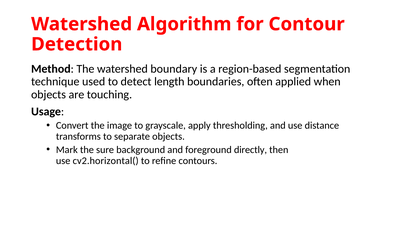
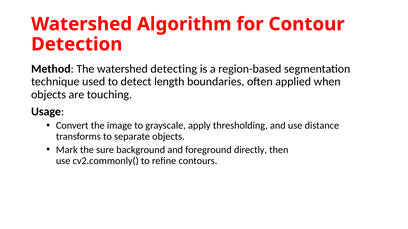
boundary: boundary -> detecting
cv2.horizontal(: cv2.horizontal( -> cv2.commonly(
